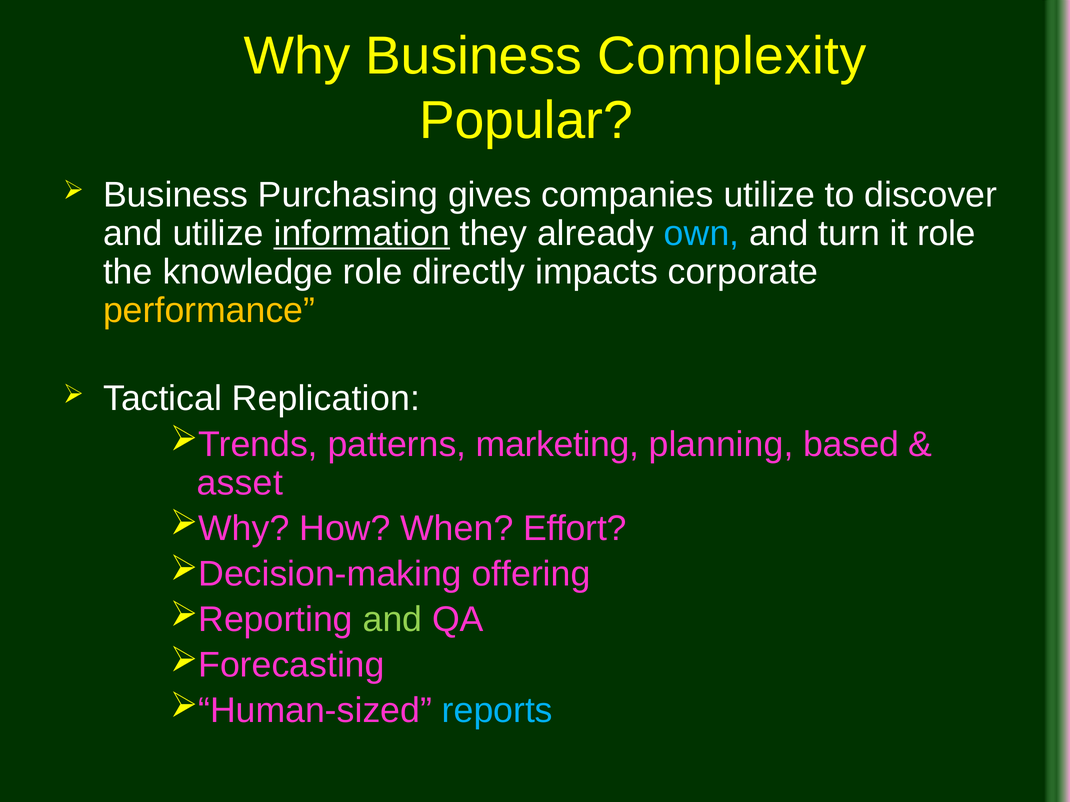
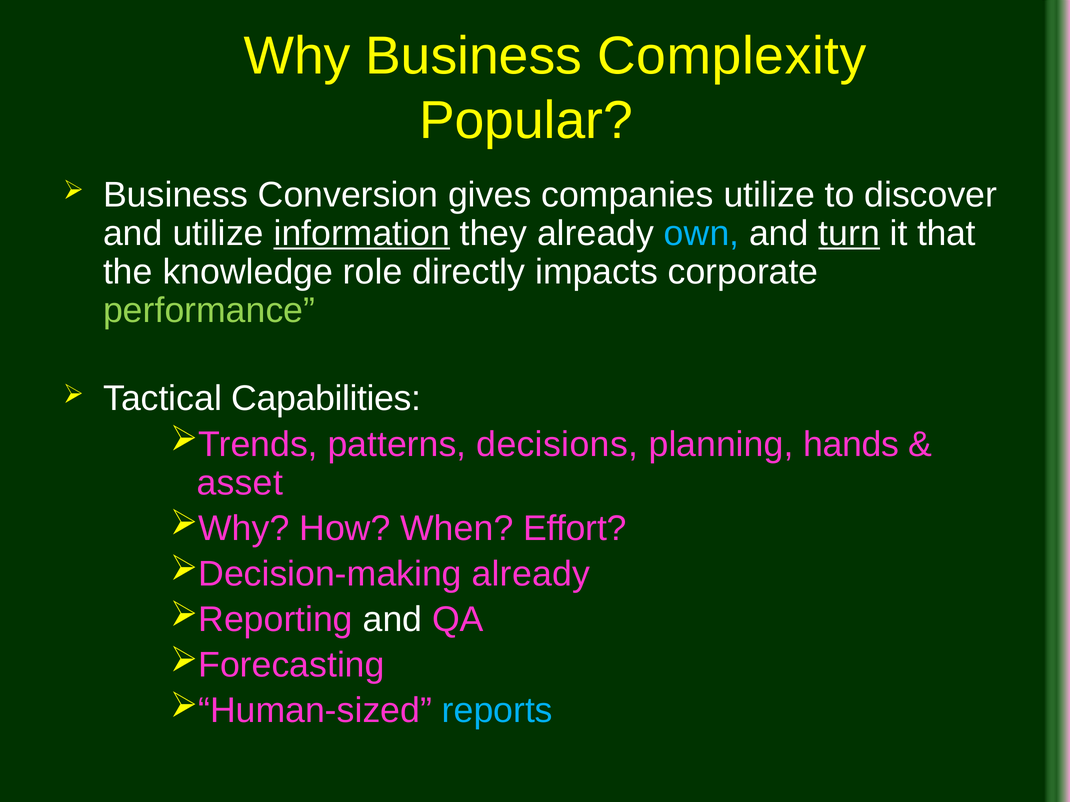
Purchasing: Purchasing -> Conversion
turn underline: none -> present
it role: role -> that
performance colour: yellow -> light green
Replication: Replication -> Capabilities
marketing: marketing -> decisions
based: based -> hands
offering at (531, 574): offering -> already
and at (392, 620) colour: light green -> white
